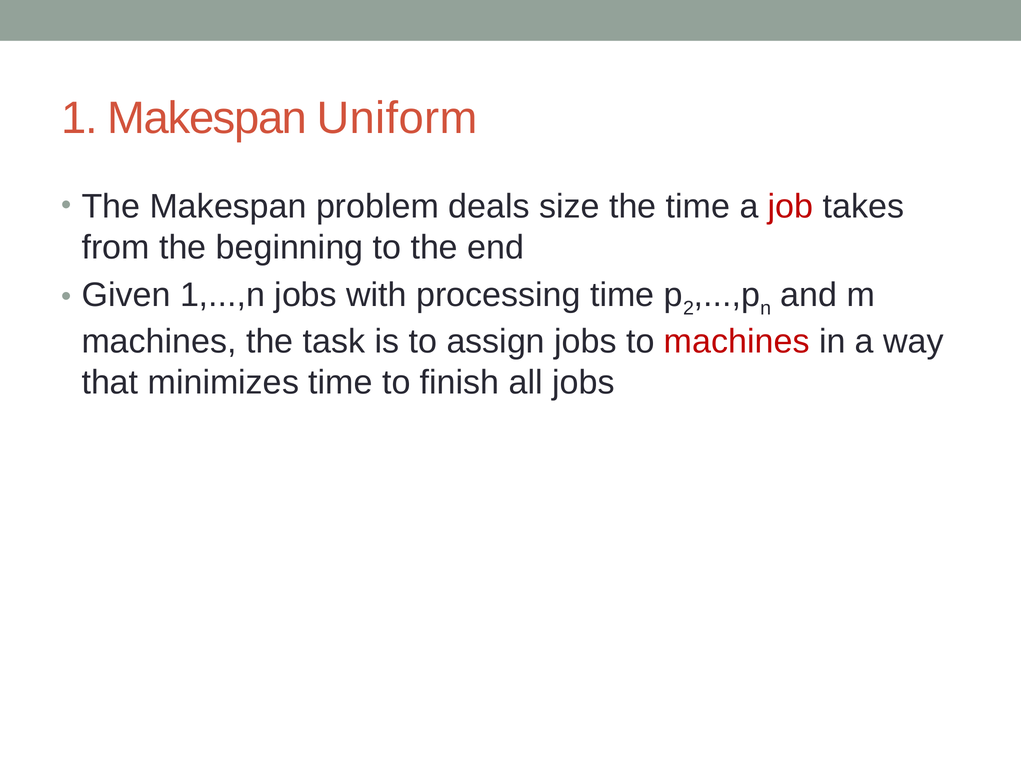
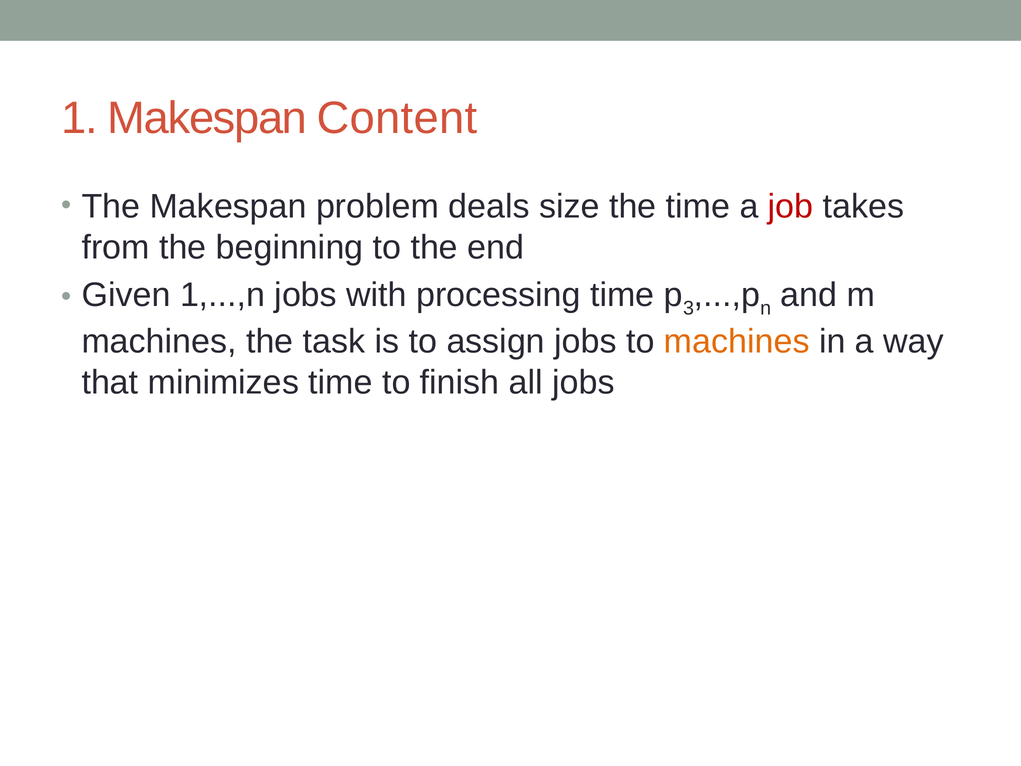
Uniform: Uniform -> Content
2: 2 -> 3
machines at (737, 342) colour: red -> orange
